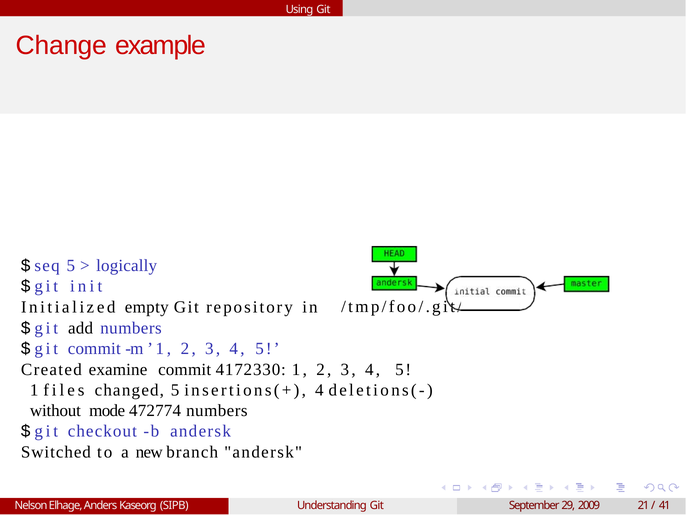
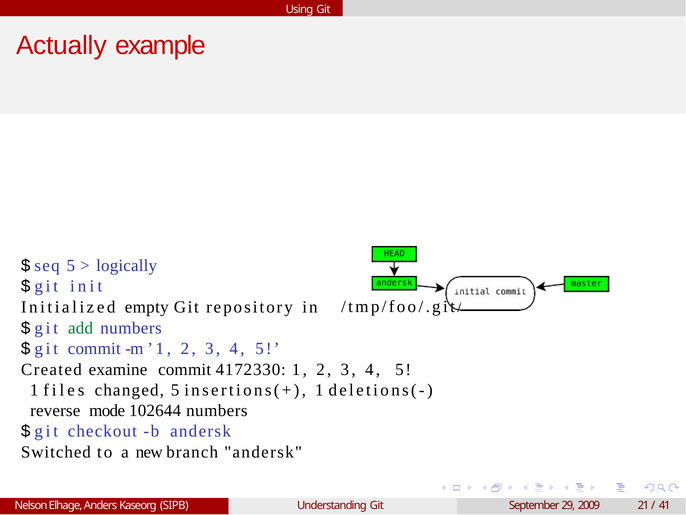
Change: Change -> Actually
add colour: black -> green
insertions(+ 4: 4 -> 1
without: without -> reverse
472774: 472774 -> 102644
